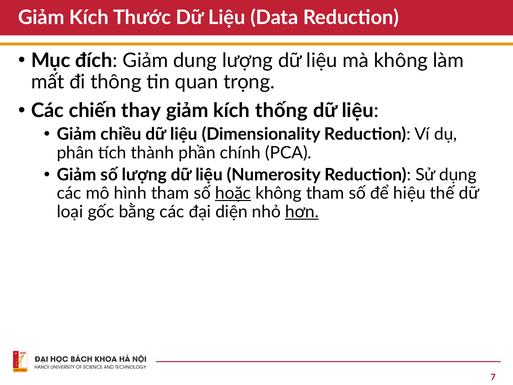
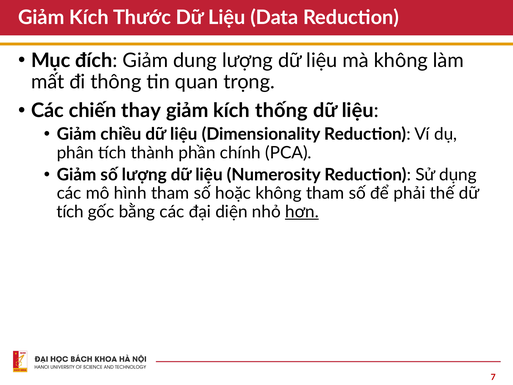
hoặc underline: present -> none
hiệu: hiệu -> phải
loại at (70, 212): loại -> tích
